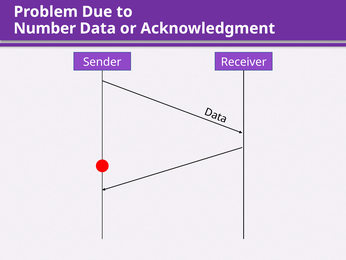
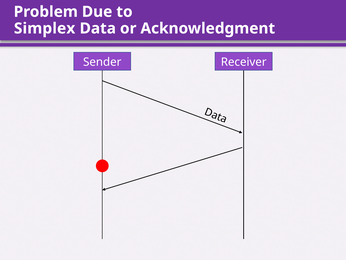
Number: Number -> Simplex
